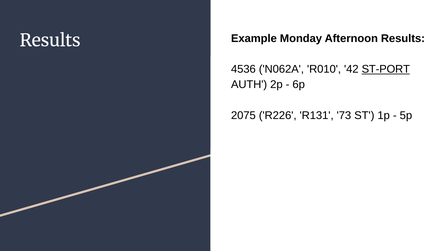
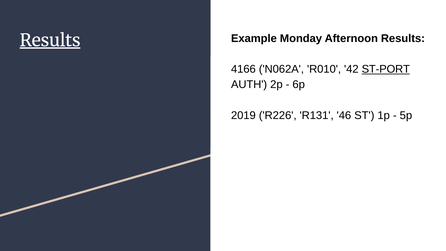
Results at (50, 41) underline: none -> present
4536: 4536 -> 4166
2075: 2075 -> 2019
73: 73 -> 46
